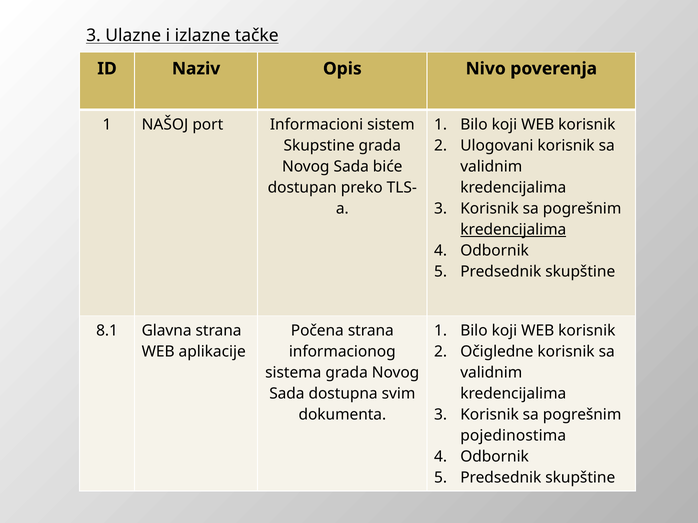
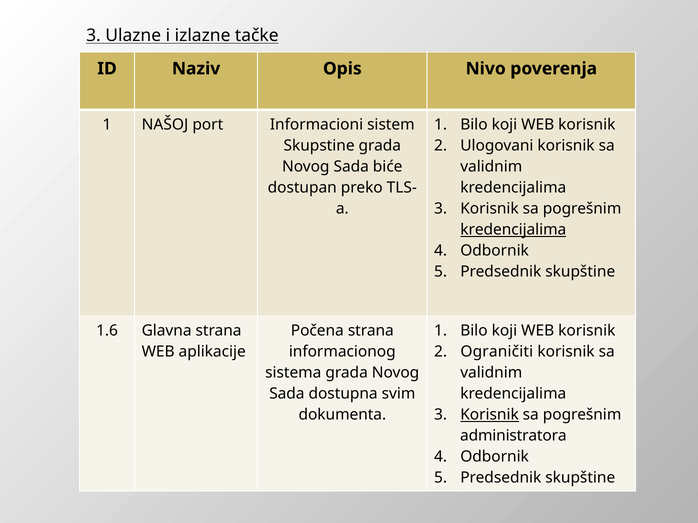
8.1: 8.1 -> 1.6
Očigledne: Očigledne -> Ograničiti
Korisnik at (490, 415) underline: none -> present
pojedinostima: pojedinostima -> administratora
